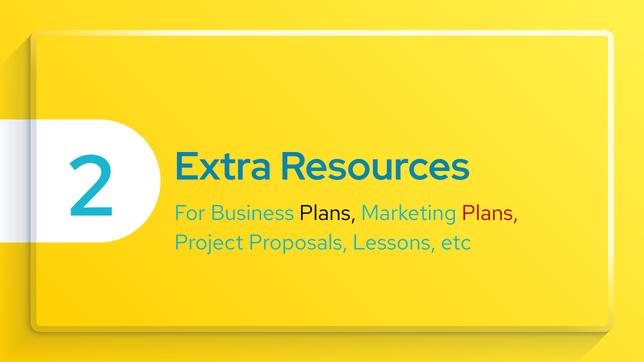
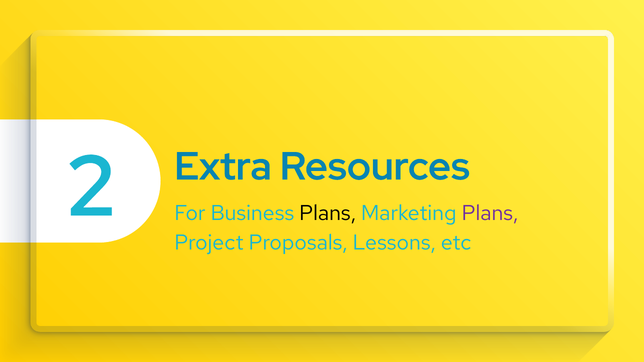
Plans at (490, 213) colour: red -> purple
